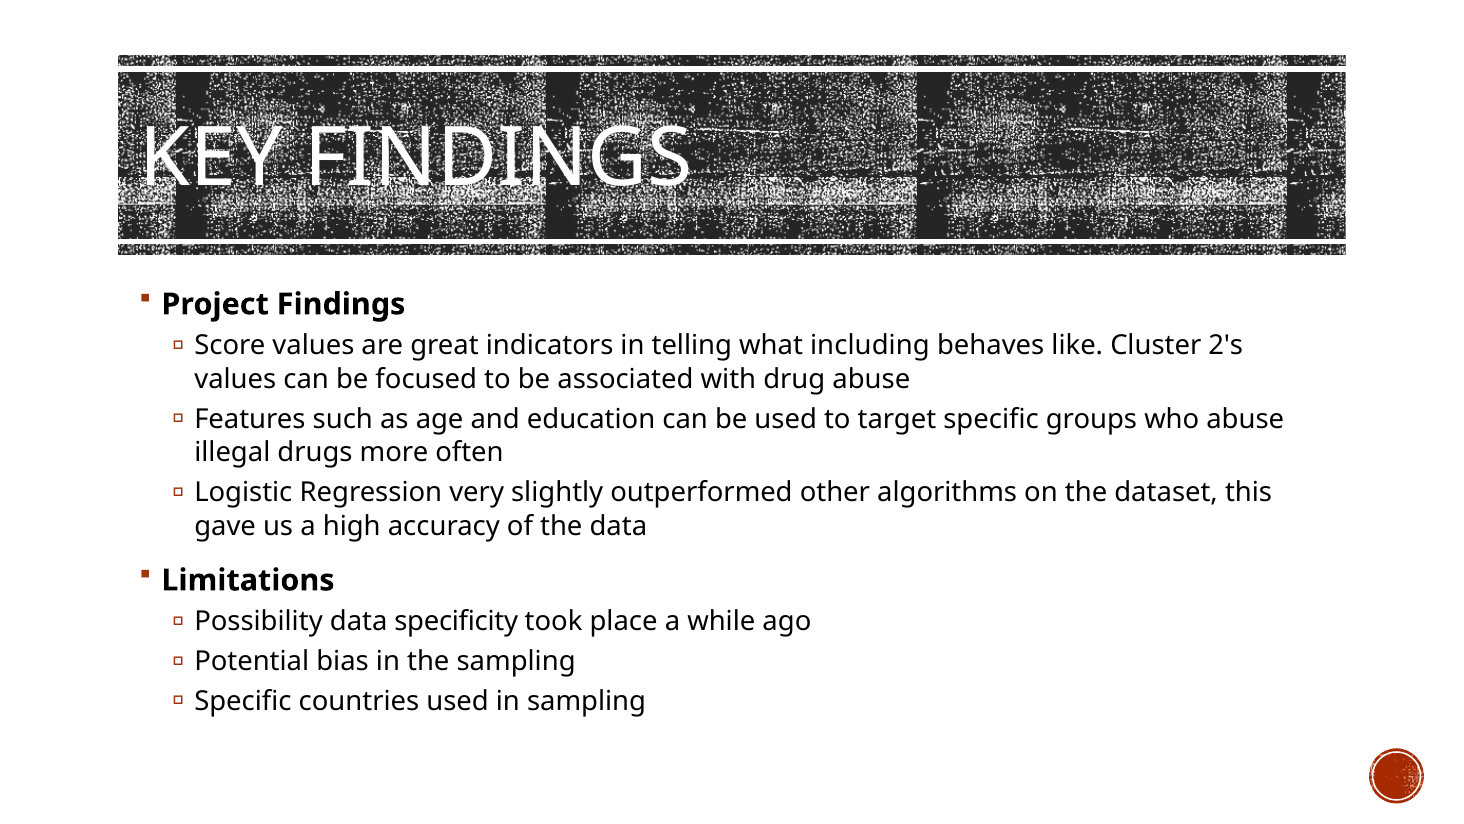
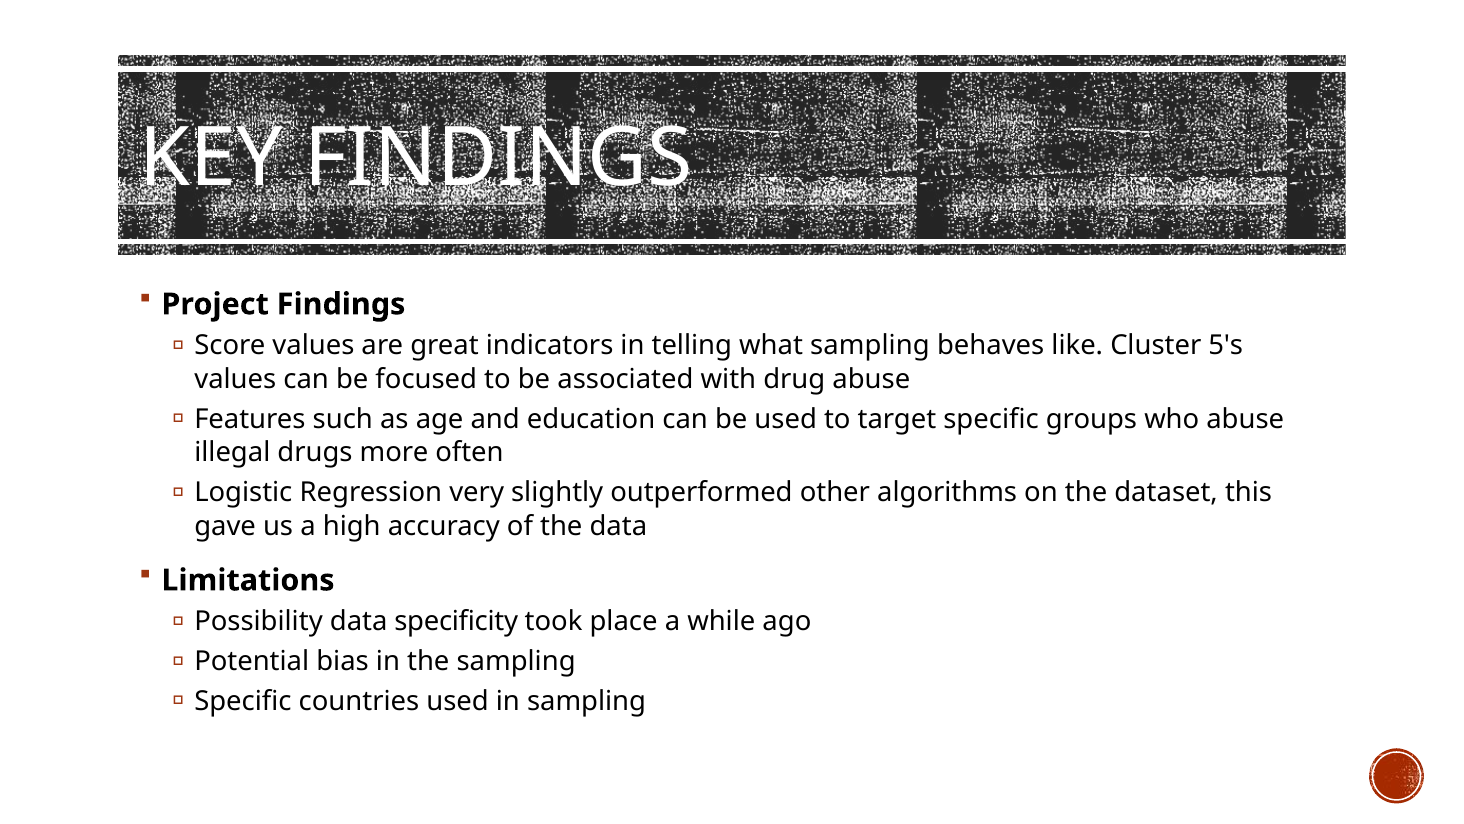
what including: including -> sampling
2's: 2's -> 5's
